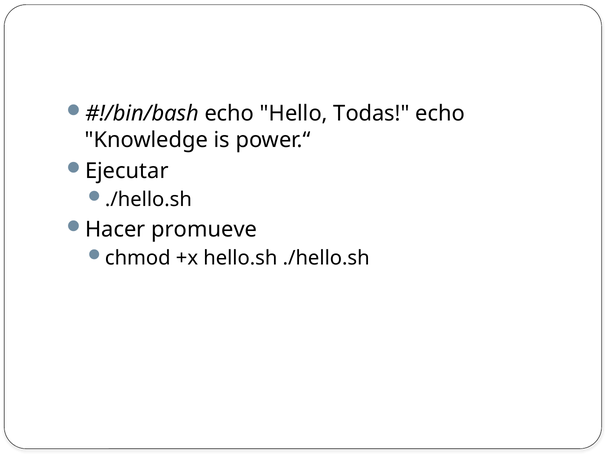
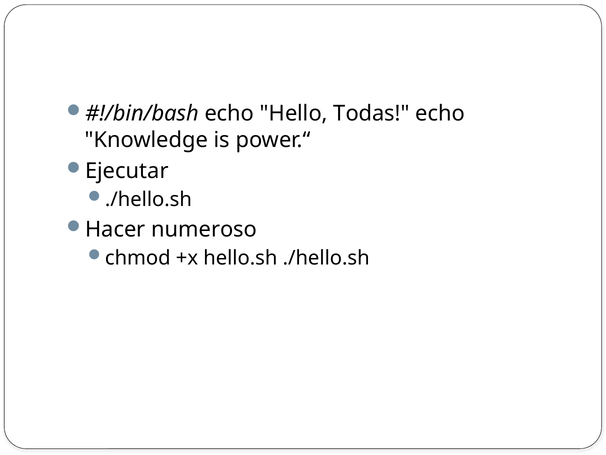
promueve: promueve -> numeroso
